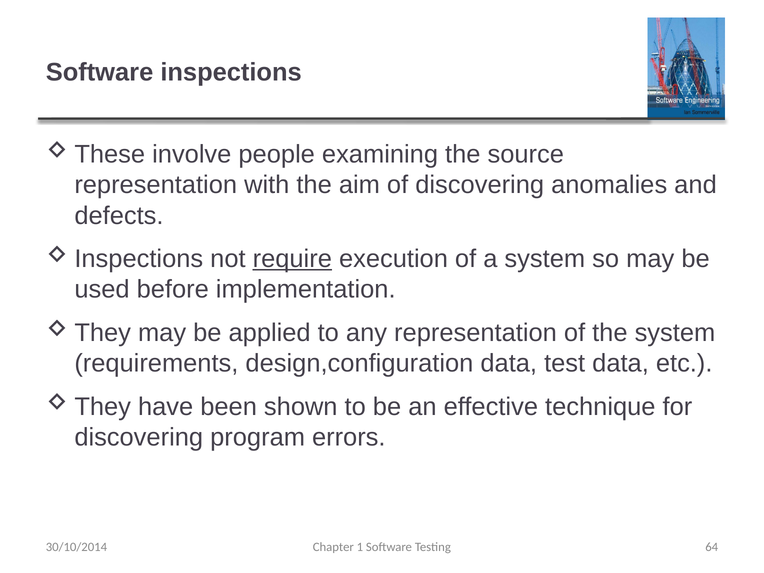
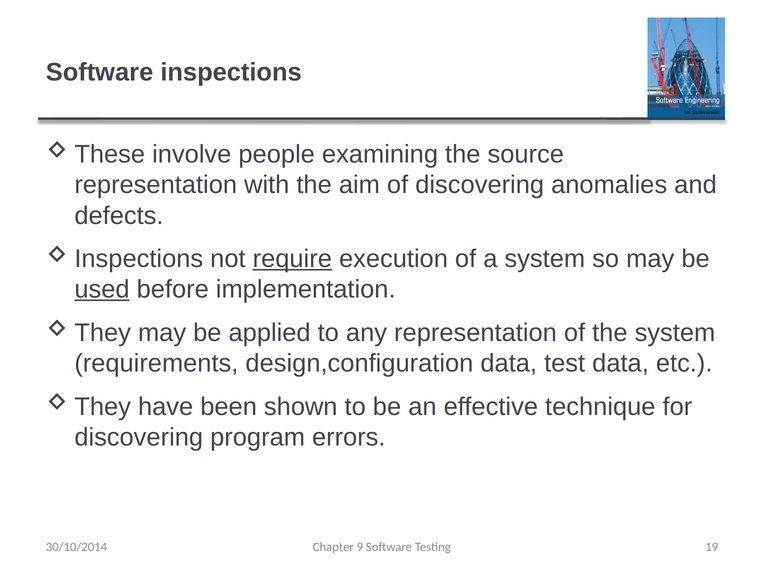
used underline: none -> present
1: 1 -> 9
64: 64 -> 19
